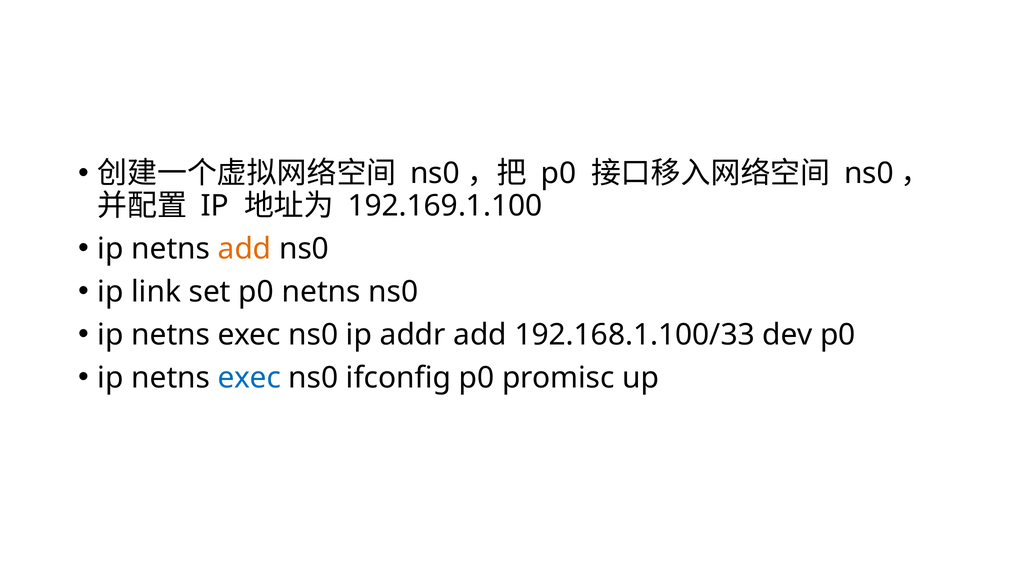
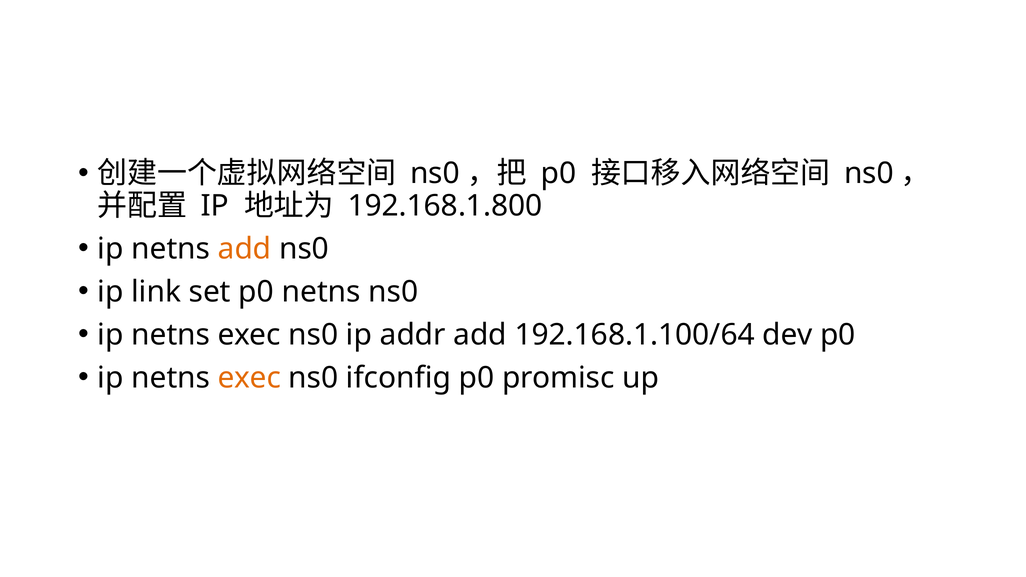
192.169.1.100: 192.169.1.100 -> 192.168.1.800
192.168.1.100/33: 192.168.1.100/33 -> 192.168.1.100/64
exec at (249, 378) colour: blue -> orange
